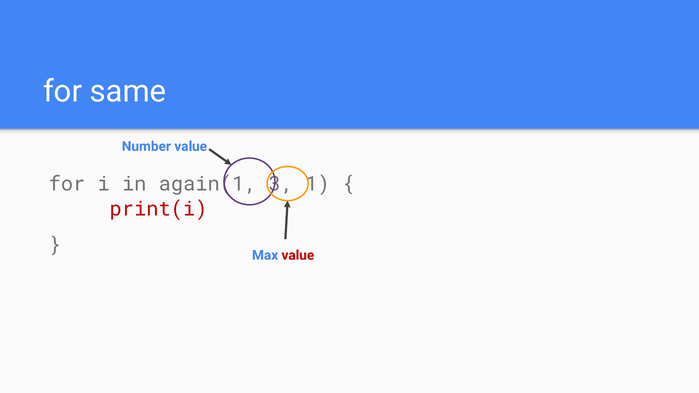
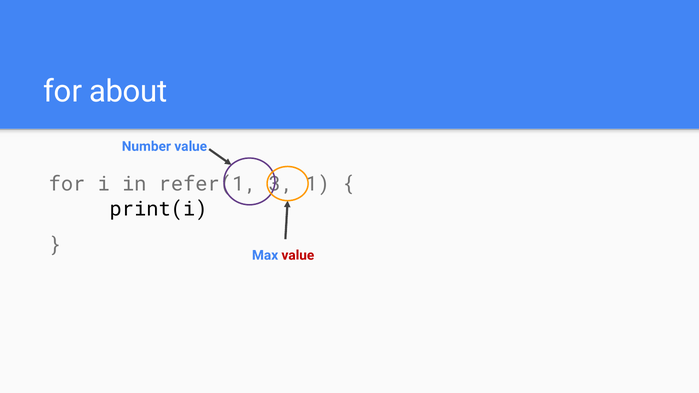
same: same -> about
again(1: again(1 -> refer(1
print(i colour: red -> black
